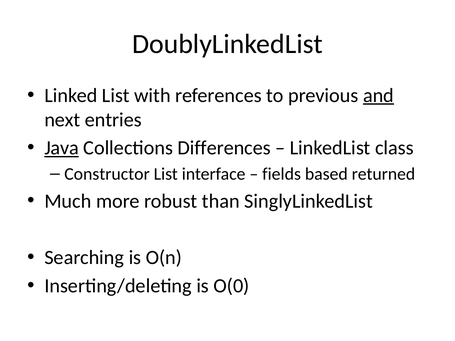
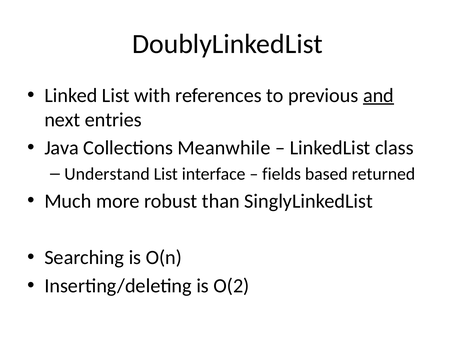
Java underline: present -> none
Differences: Differences -> Meanwhile
Constructor: Constructor -> Understand
O(0: O(0 -> O(2
